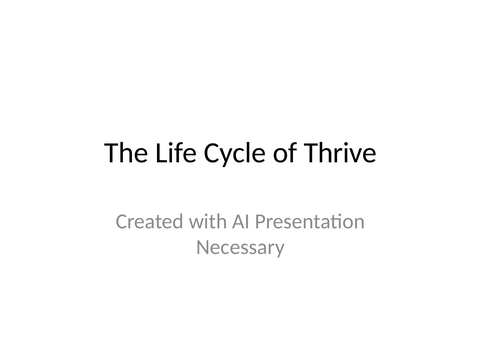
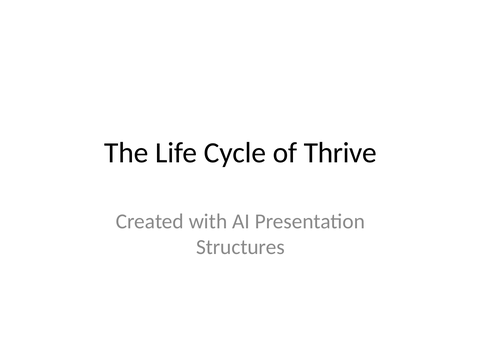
Necessary: Necessary -> Structures
